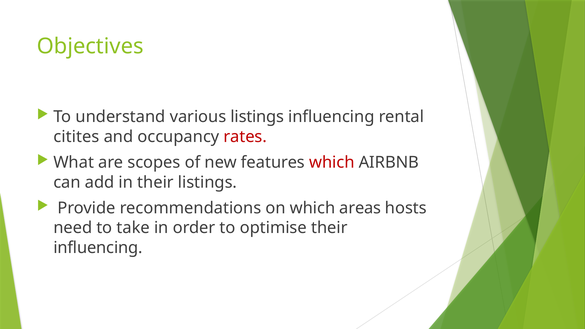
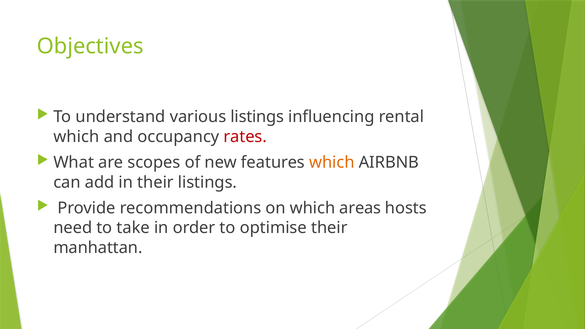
citites at (76, 137): citites -> which
which at (332, 163) colour: red -> orange
influencing at (98, 248): influencing -> manhattan
